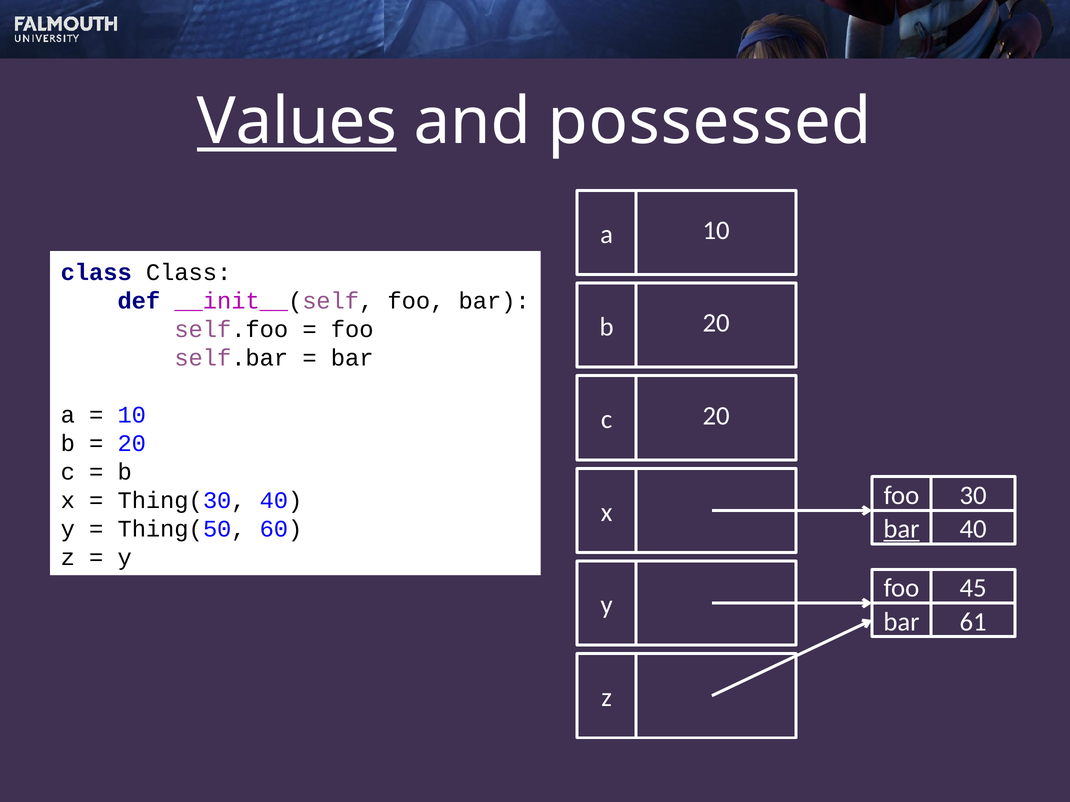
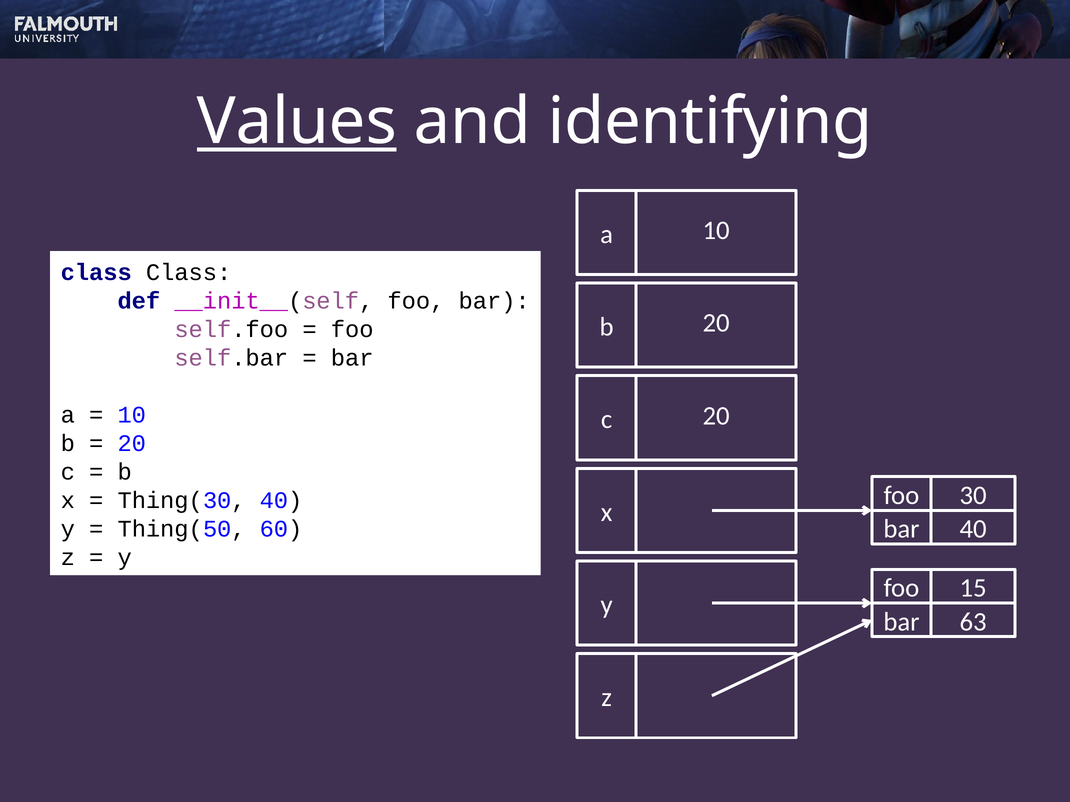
possessed: possessed -> identifying
bar at (902, 529) underline: present -> none
45: 45 -> 15
61: 61 -> 63
